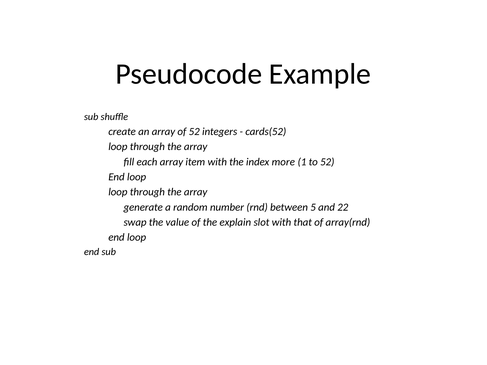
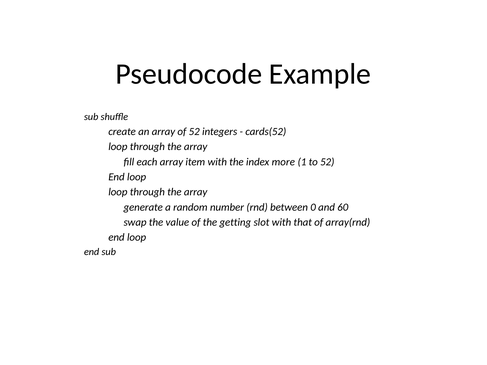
5: 5 -> 0
22: 22 -> 60
explain: explain -> getting
